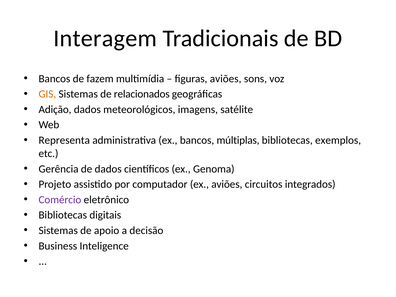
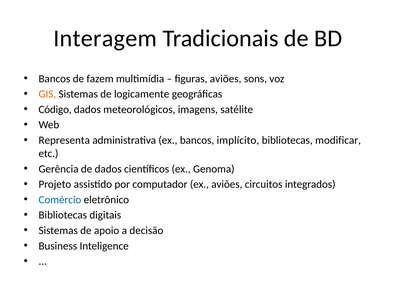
relacionados: relacionados -> logicamente
Adição: Adição -> Código
múltiplas: múltiplas -> implícito
exemplos: exemplos -> modificar
Comércio colour: purple -> blue
